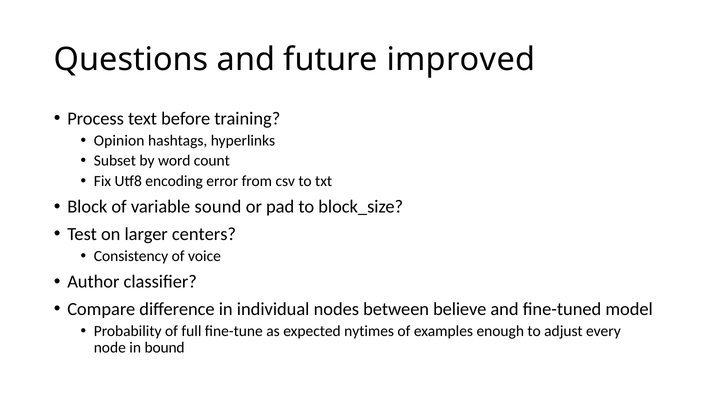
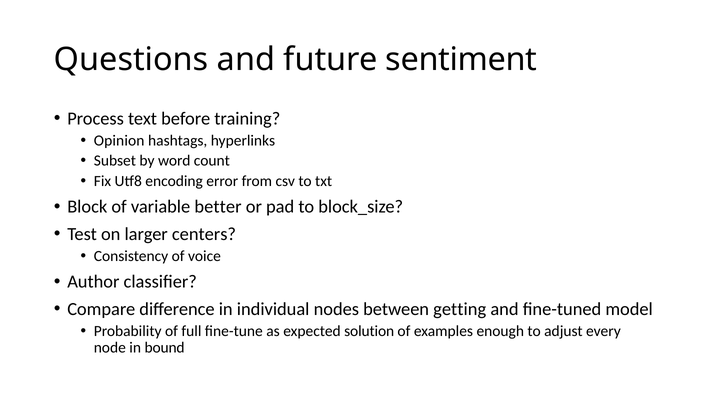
improved: improved -> sentiment
sound: sound -> better
believe: believe -> getting
nytimes: nytimes -> solution
